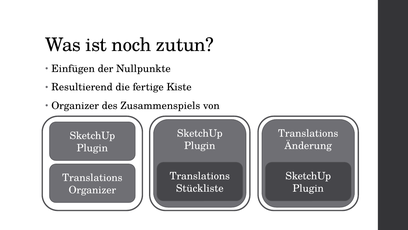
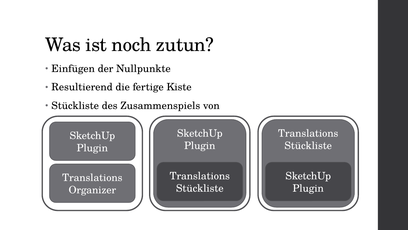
Organizer at (75, 106): Organizer -> Stückliste
Änderung at (308, 146): Änderung -> Stückliste
